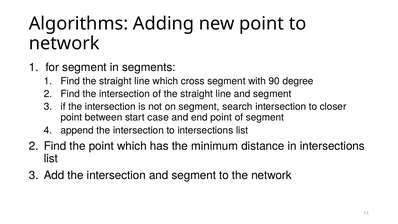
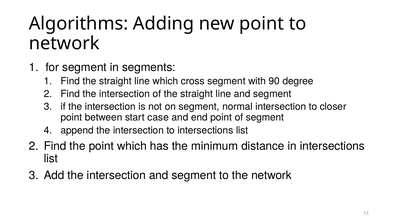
search: search -> normal
